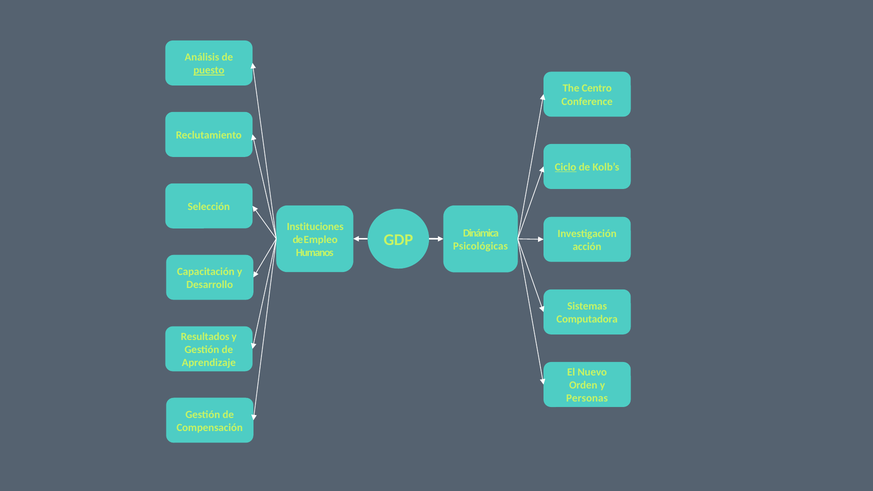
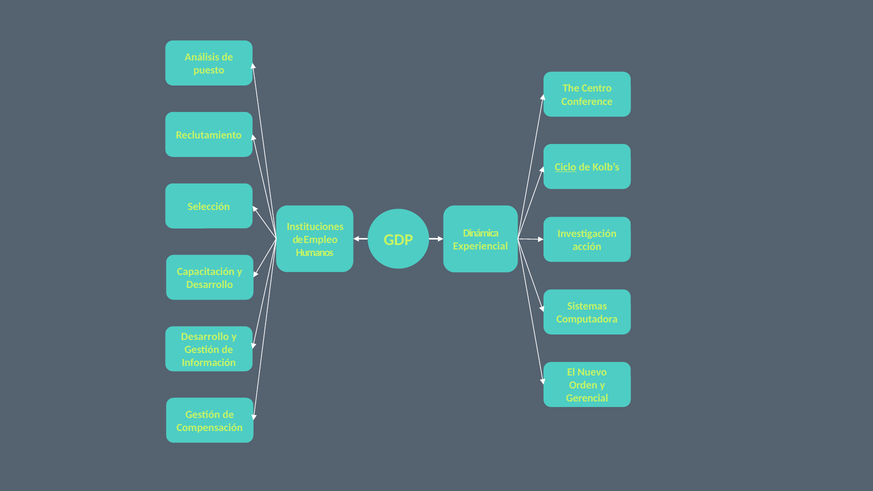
puesto underline: present -> none
Psicológicas: Psicológicas -> Experiencial
Resultados at (205, 336): Resultados -> Desarrollo
Aprendizaje: Aprendizaje -> Información
Personas: Personas -> Gerencial
